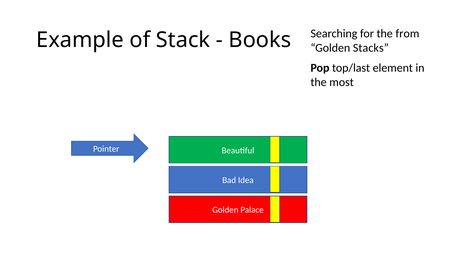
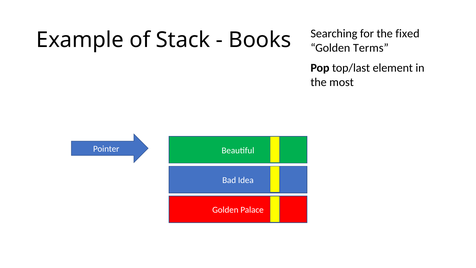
from: from -> fixed
Stacks: Stacks -> Terms
